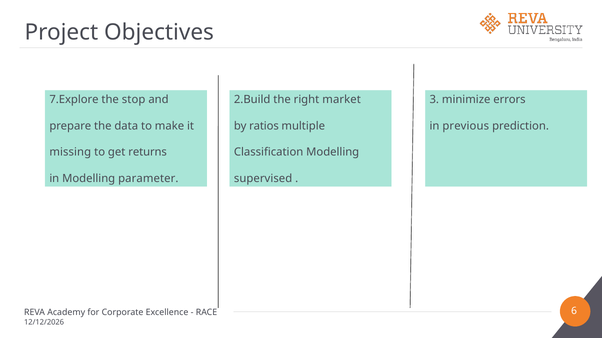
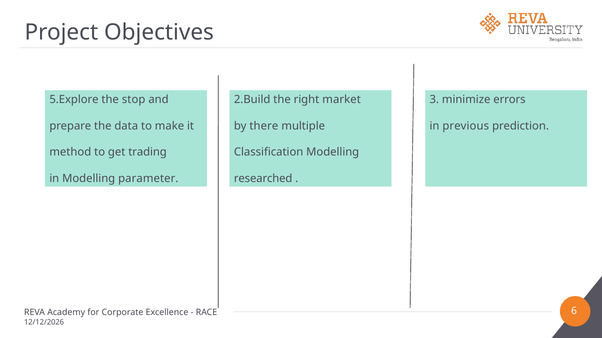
7.Explore: 7.Explore -> 5.Explore
ratios: ratios -> there
missing: missing -> method
returns: returns -> trading
supervised: supervised -> researched
